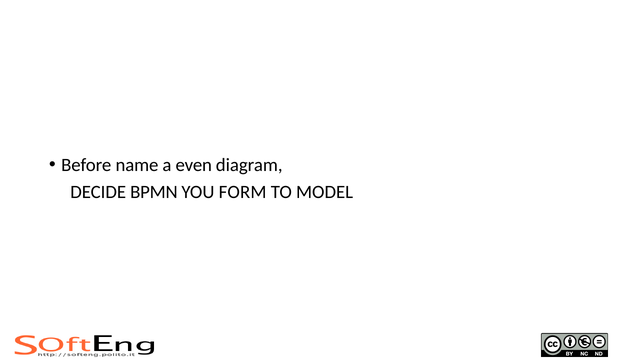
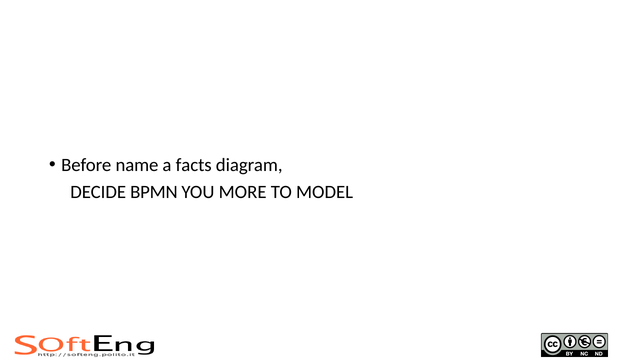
even: even -> facts
FORM: FORM -> MORE
